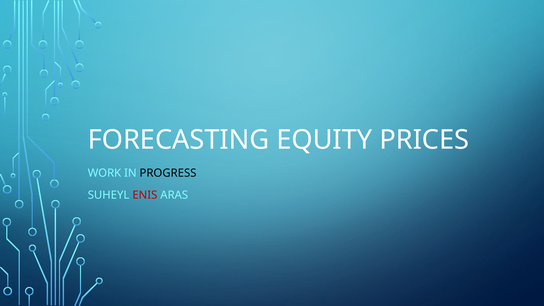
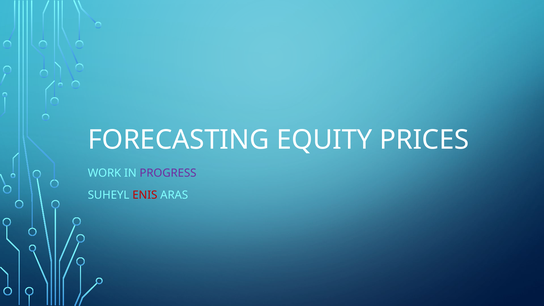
PROGRESS colour: black -> purple
